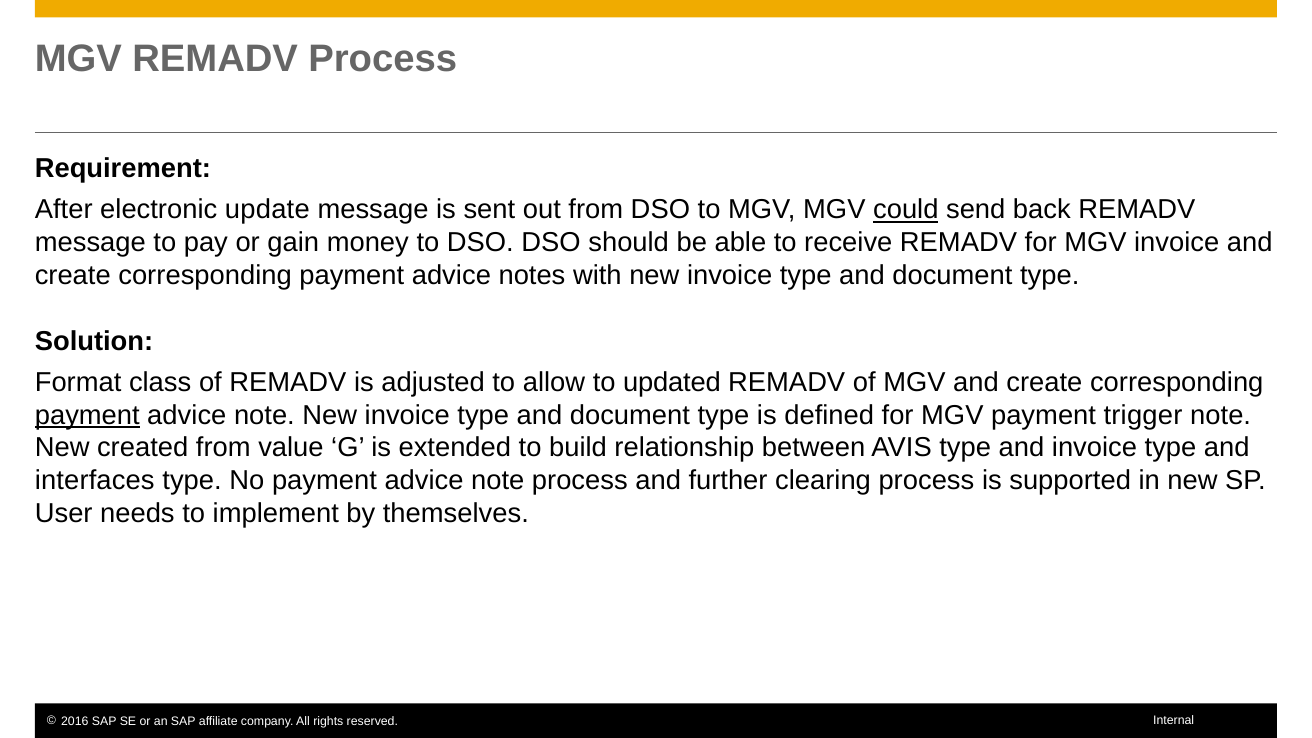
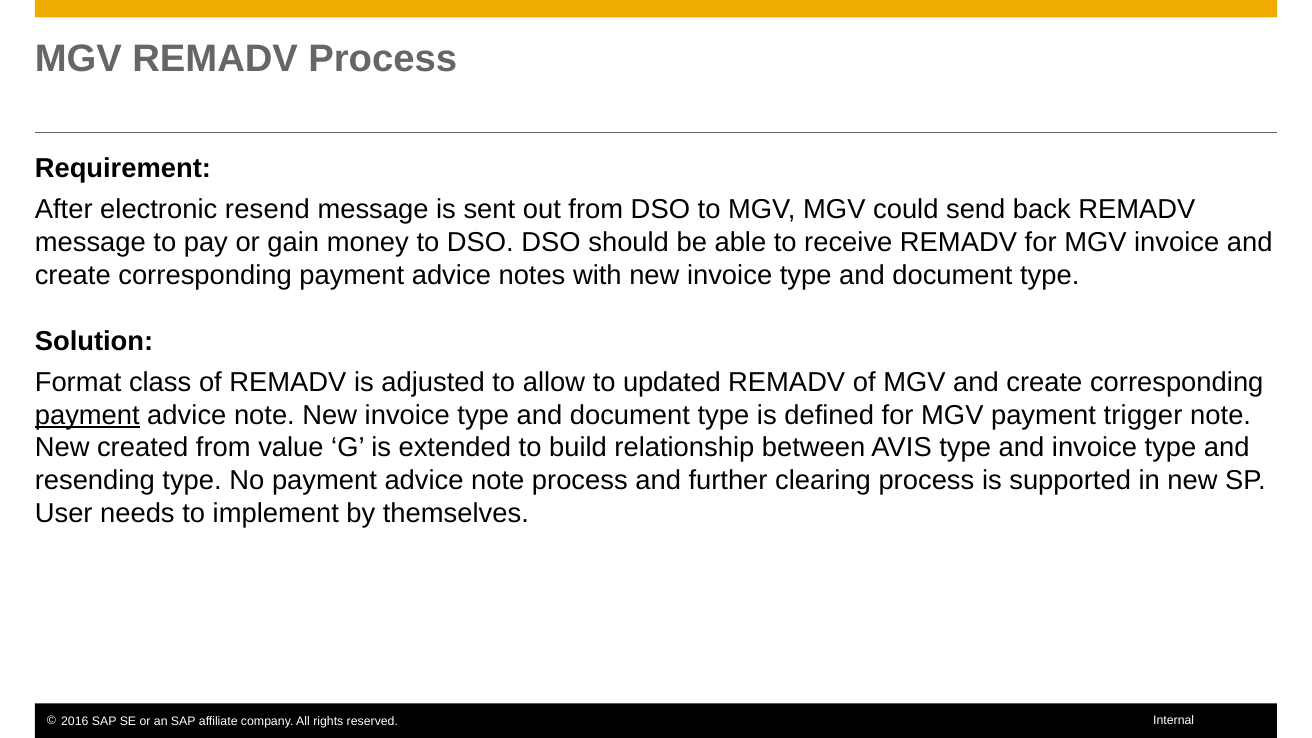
update: update -> resend
could underline: present -> none
interfaces: interfaces -> resending
